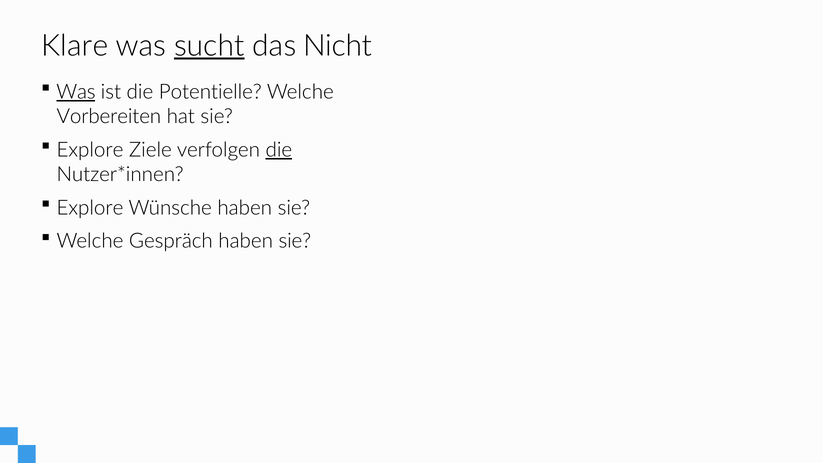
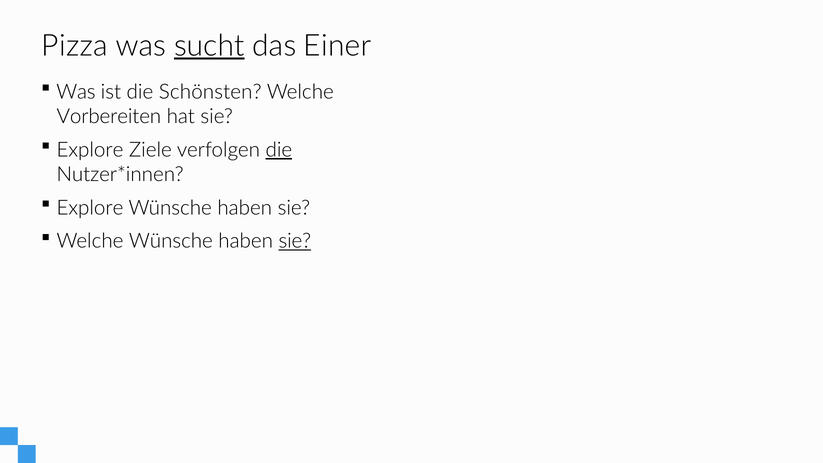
Klare: Klare -> Pizza
Nicht: Nicht -> Einer
Was at (76, 92) underline: present -> none
Potentielle: Potentielle -> Schönsten
Welche Gespräch: Gespräch -> Wünsche
sie at (295, 241) underline: none -> present
